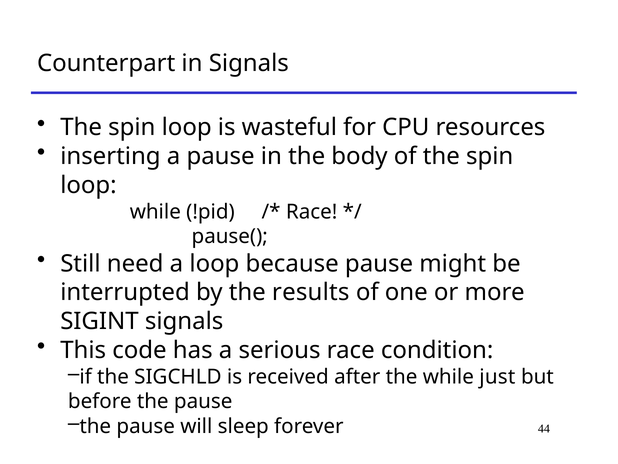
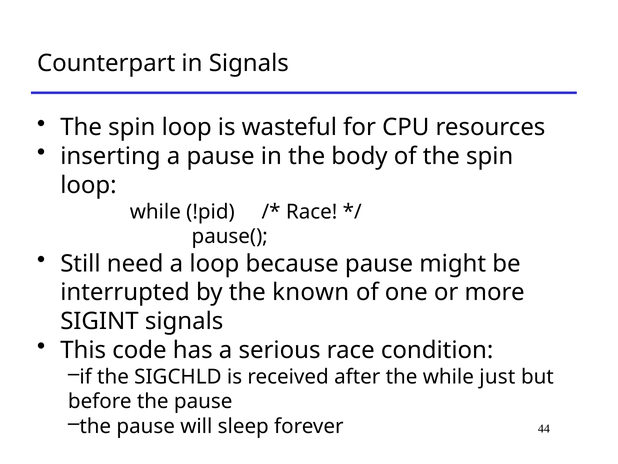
results: results -> known
